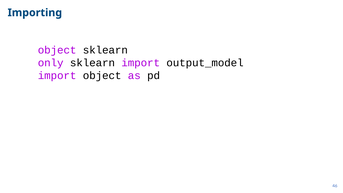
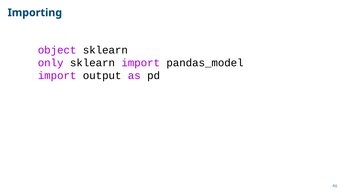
output_model: output_model -> pandas_model
import object: object -> output
